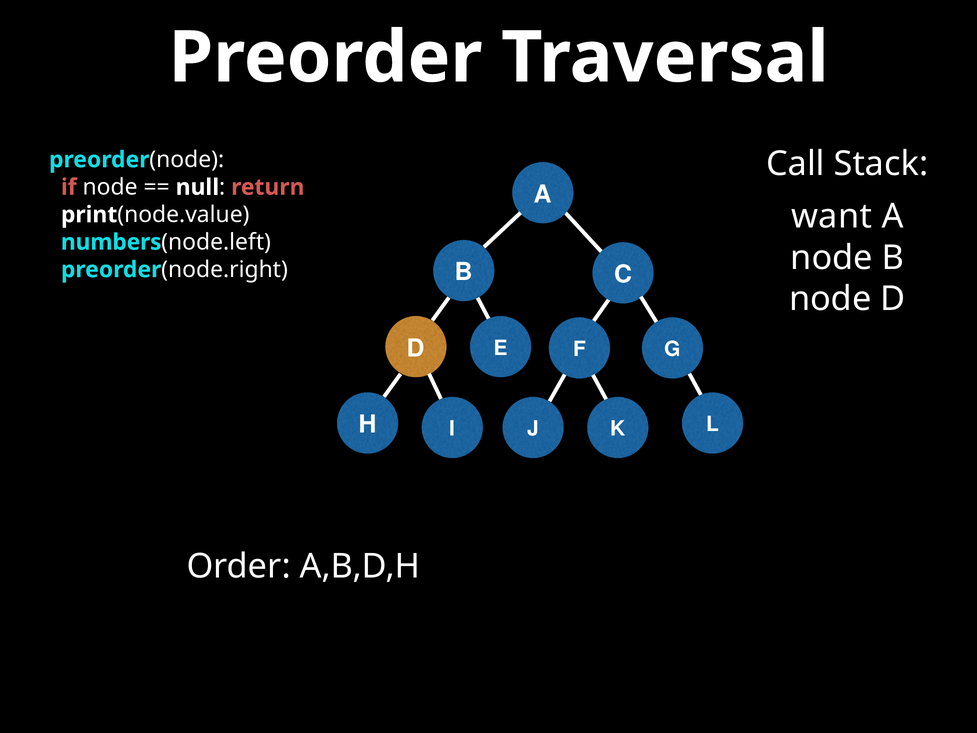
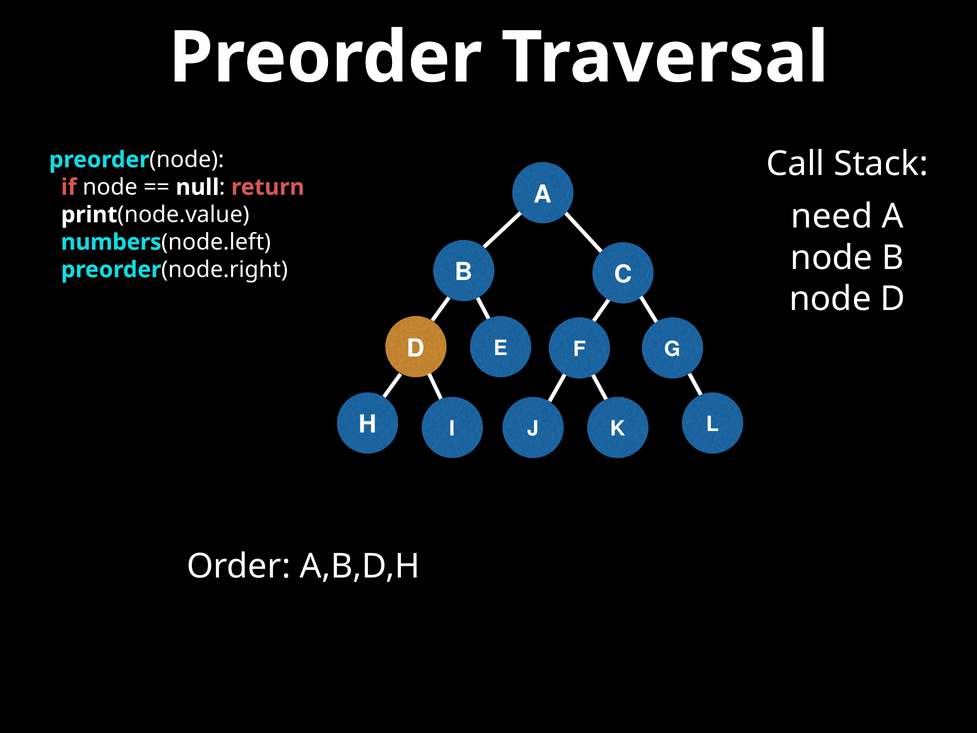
want: want -> need
